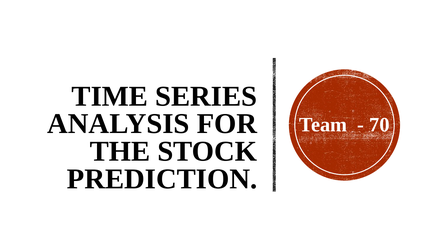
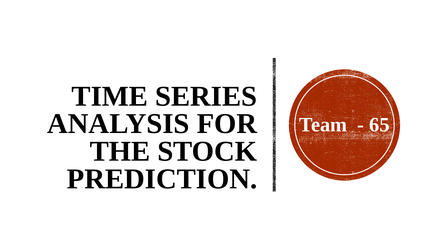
70: 70 -> 65
